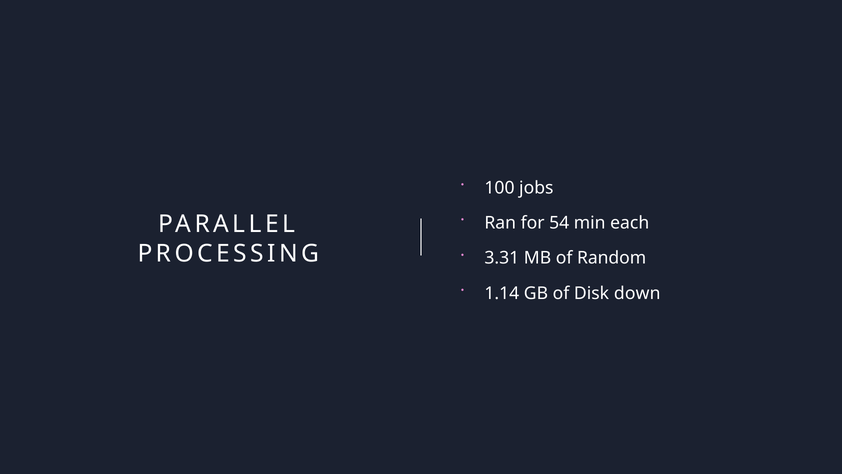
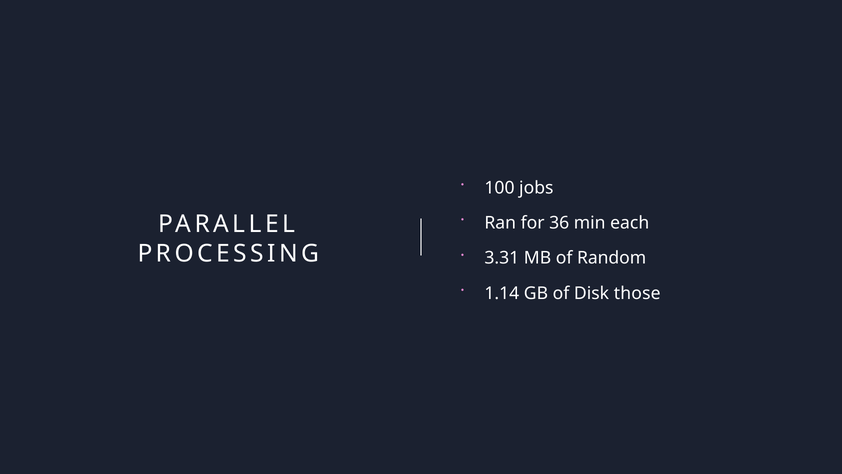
54: 54 -> 36
down: down -> those
